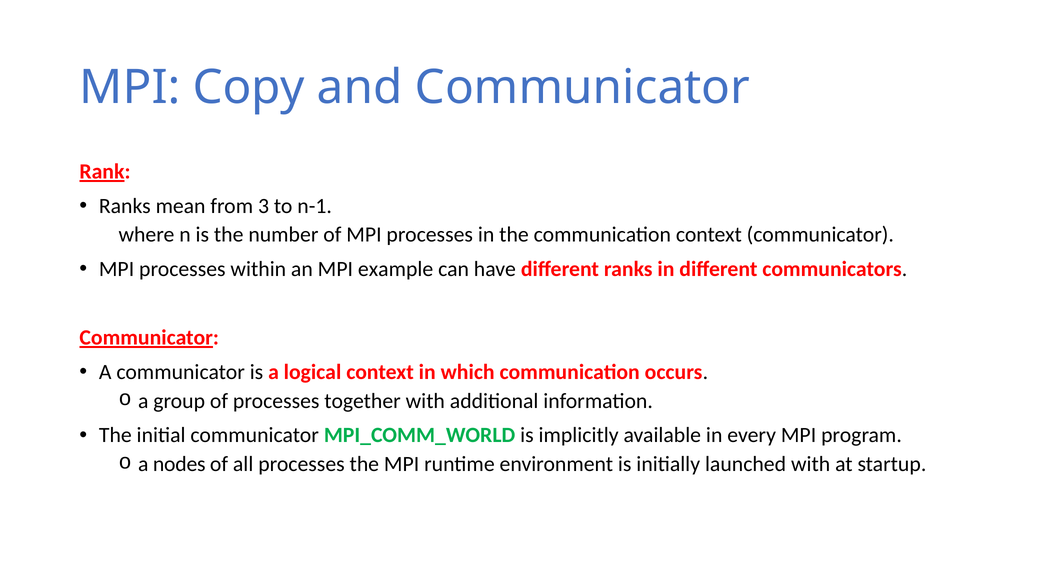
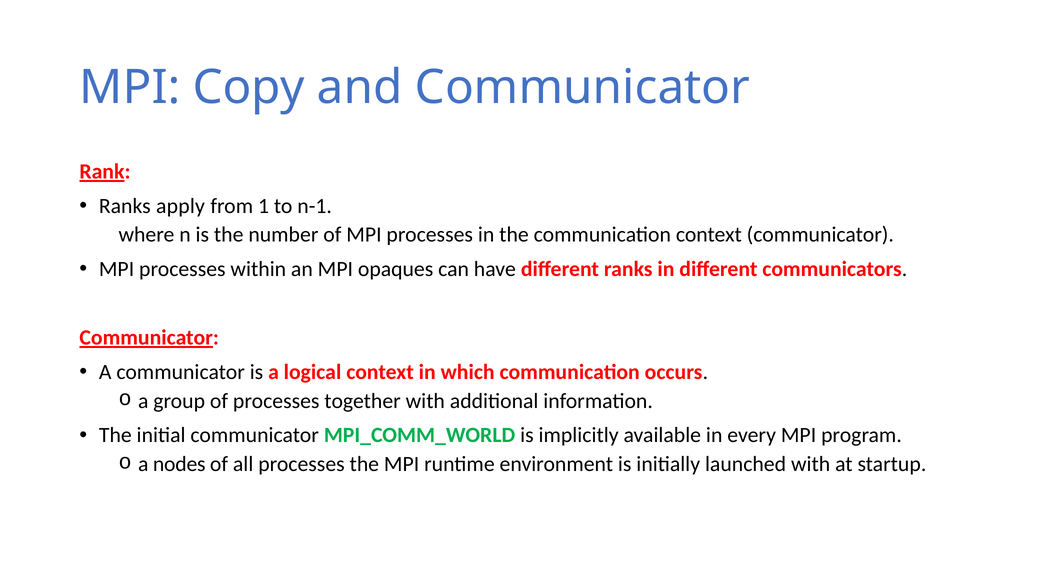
mean: mean -> apply
3: 3 -> 1
example: example -> opaques
